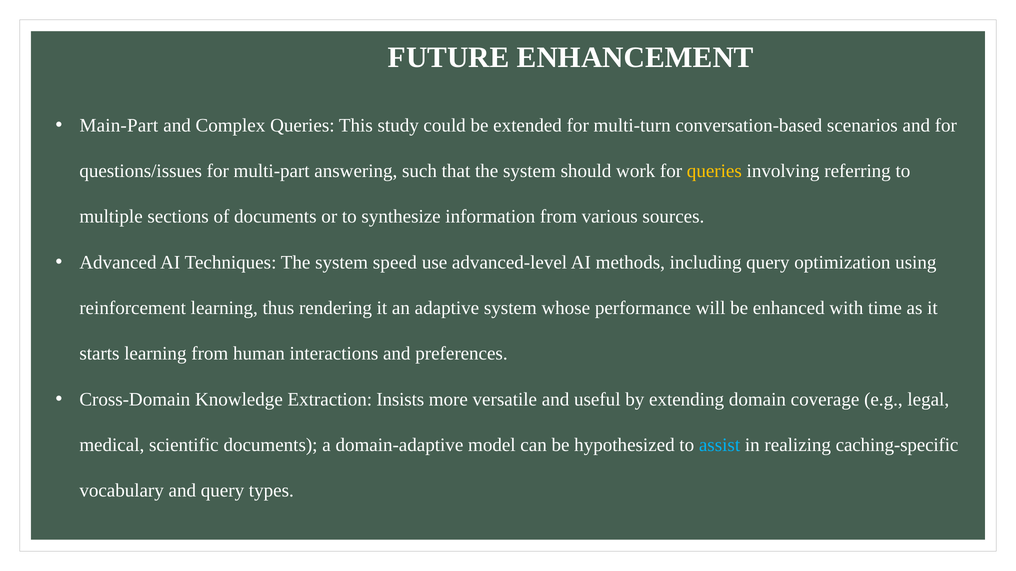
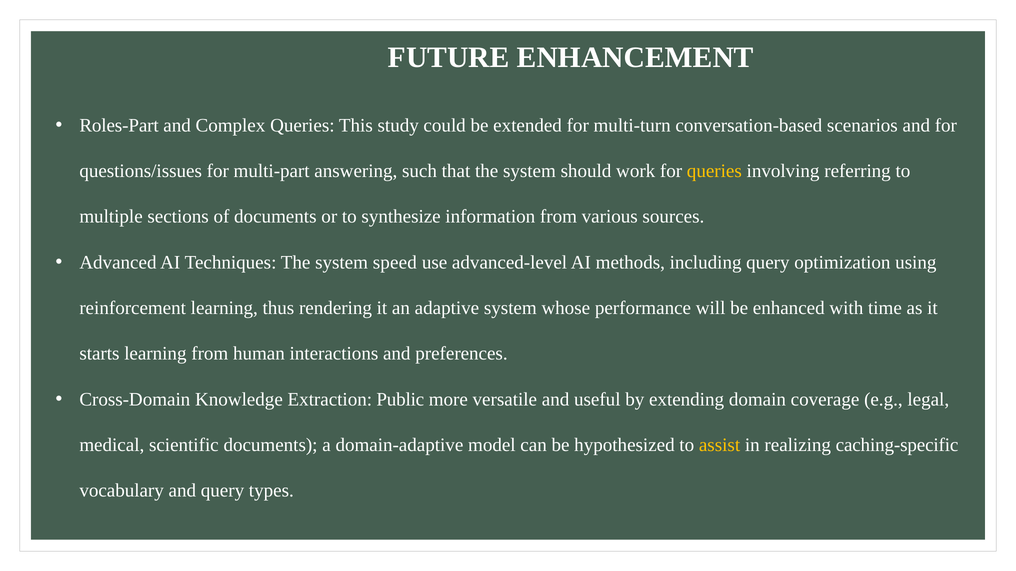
Main-Part: Main-Part -> Roles-Part
Insists: Insists -> Public
assist colour: light blue -> yellow
